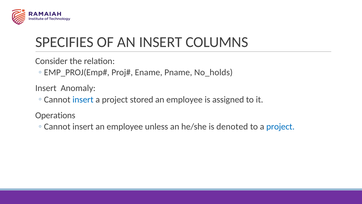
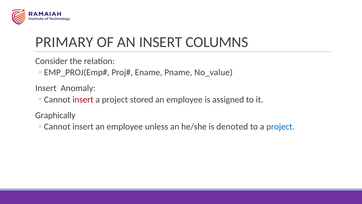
SPECIFIES: SPECIFIES -> PRIMARY
No_holds: No_holds -> No_value
insert at (83, 99) colour: blue -> red
Operations: Operations -> Graphically
